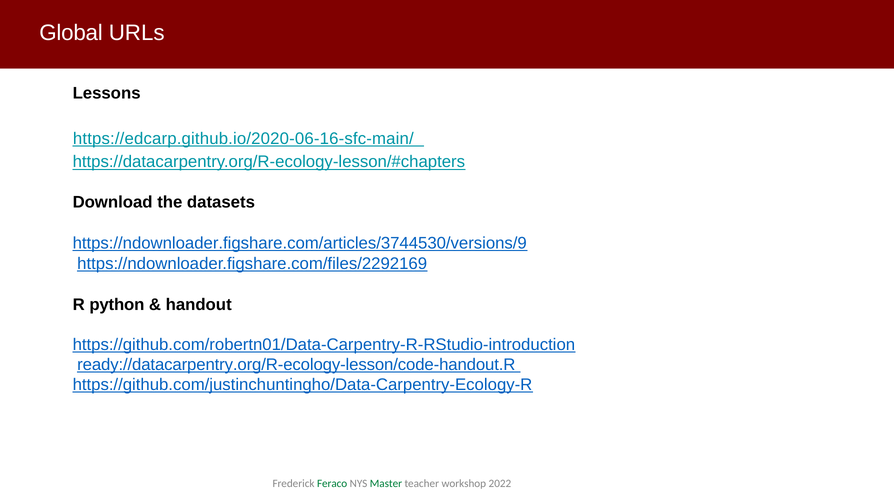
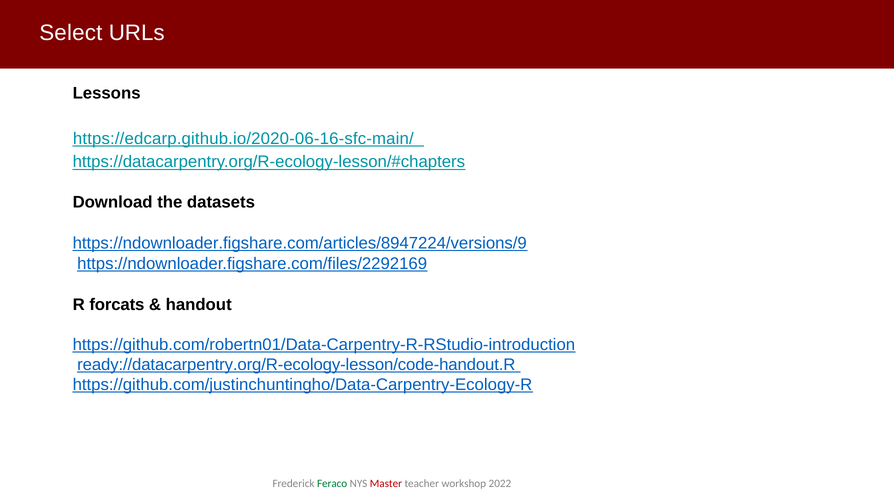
Global: Global -> Select
https://ndownloader.figshare.com/articles/3744530/versions/9: https://ndownloader.figshare.com/articles/3744530/versions/9 -> https://ndownloader.figshare.com/articles/8947224/versions/9
python: python -> forcats
Master colour: green -> red
